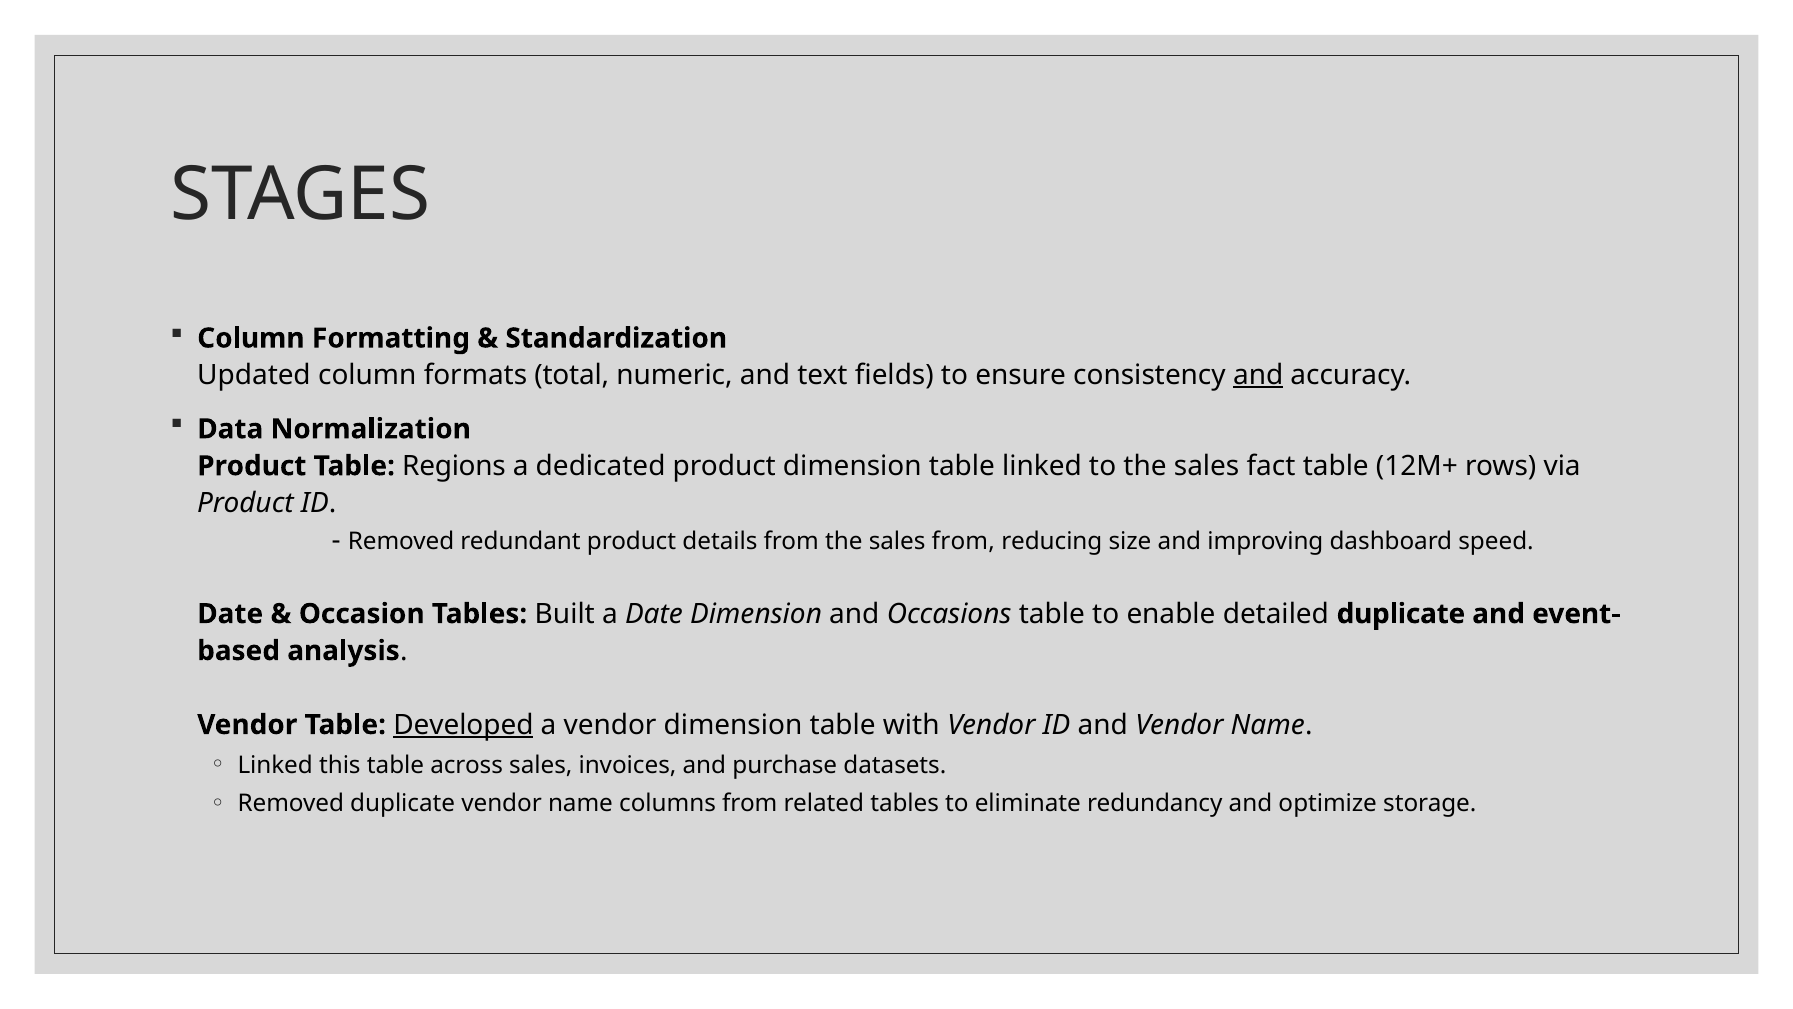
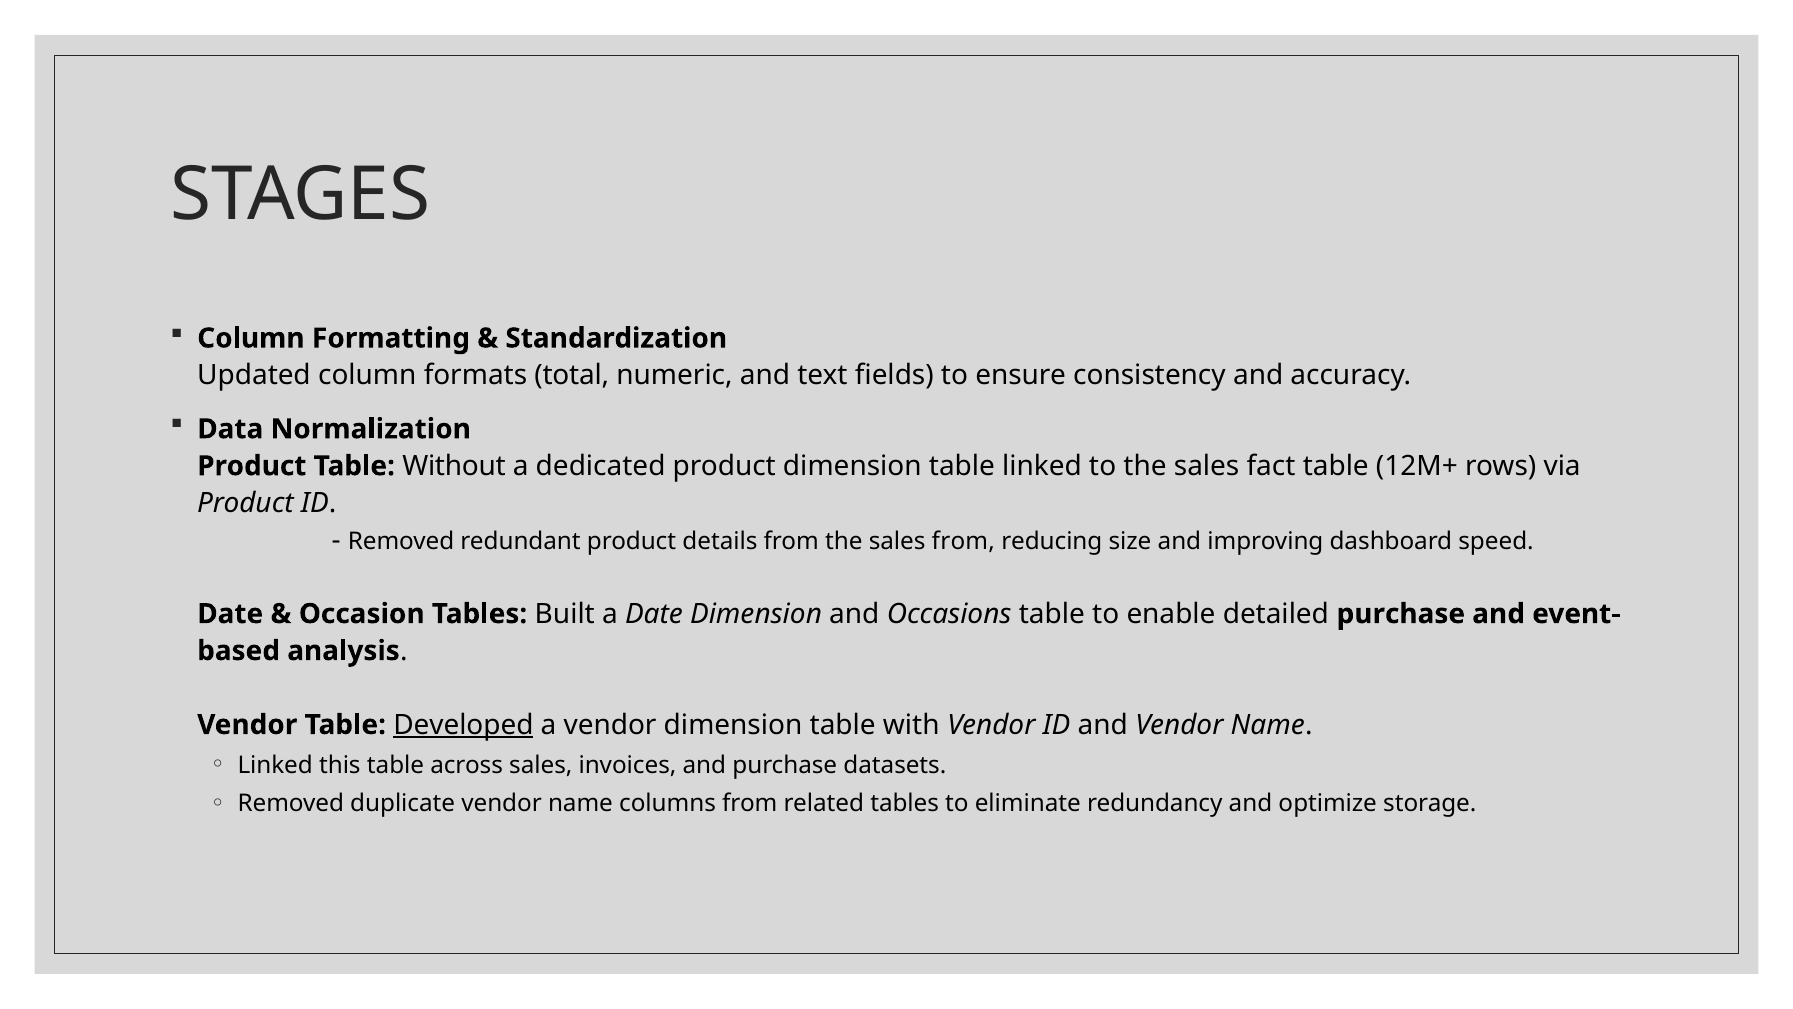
and at (1258, 375) underline: present -> none
Regions: Regions -> Without
detailed duplicate: duplicate -> purchase
